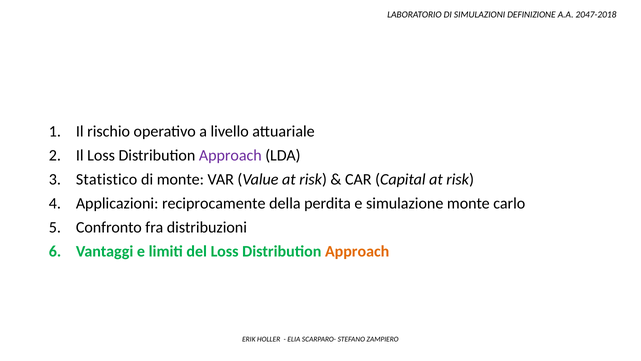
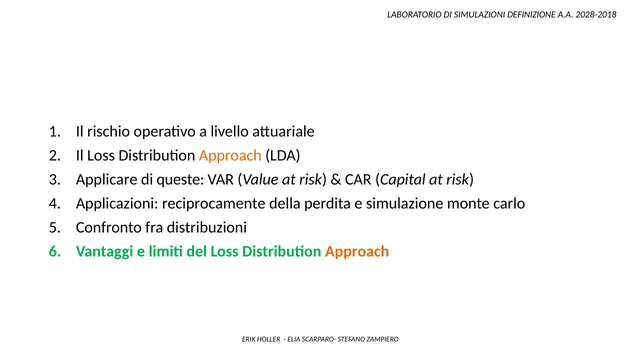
2047-2018: 2047-2018 -> 2028-2018
Approach at (230, 155) colour: purple -> orange
Statistico: Statistico -> Applicare
di monte: monte -> queste
